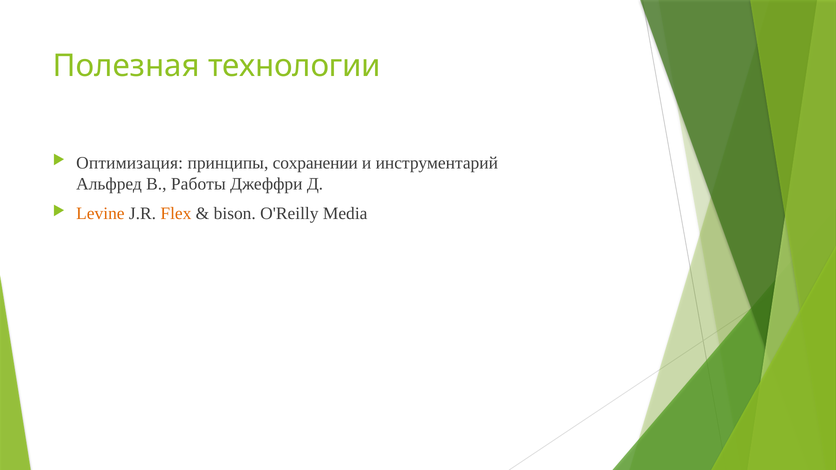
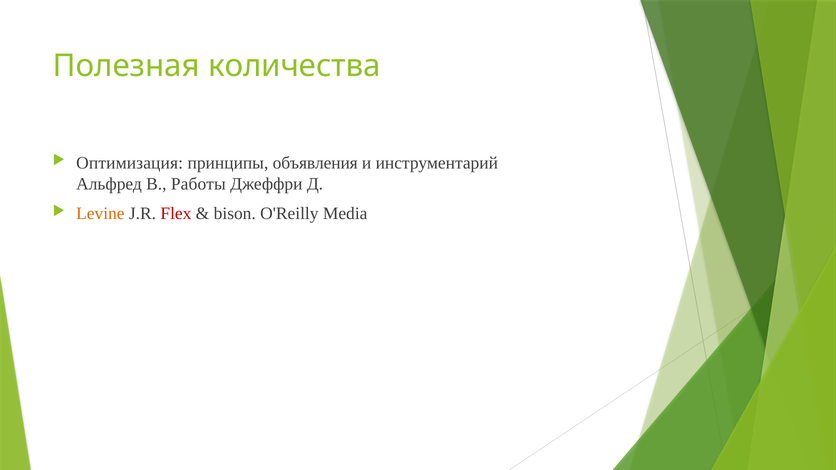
технологии: технологии -> количества
сохранении: сохранении -> объявления
Flex colour: orange -> red
